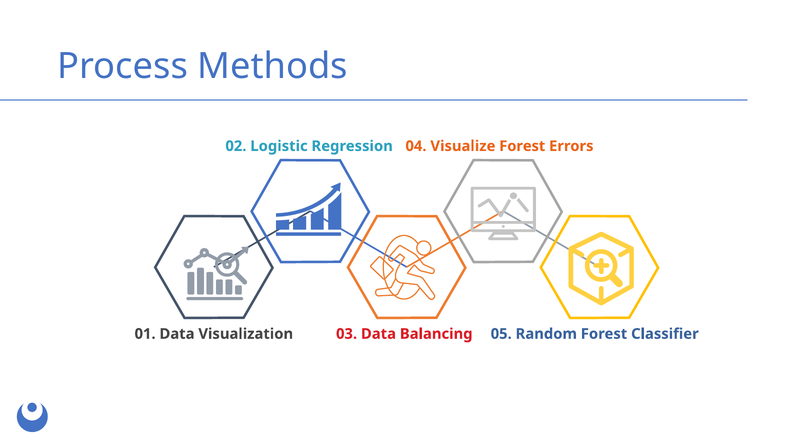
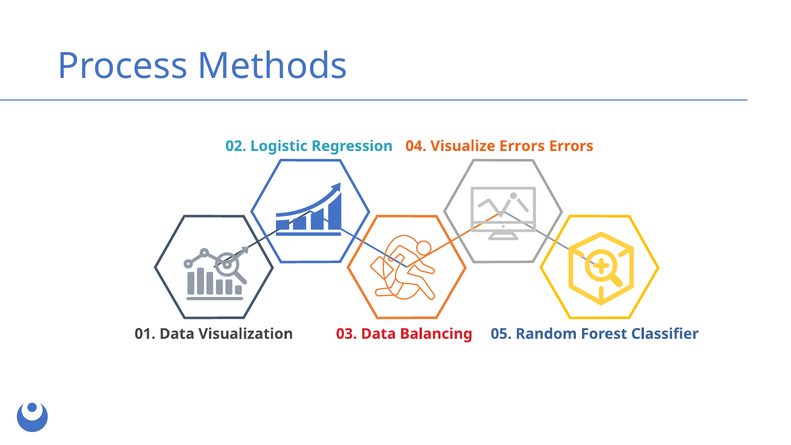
Visualize Forest: Forest -> Errors
